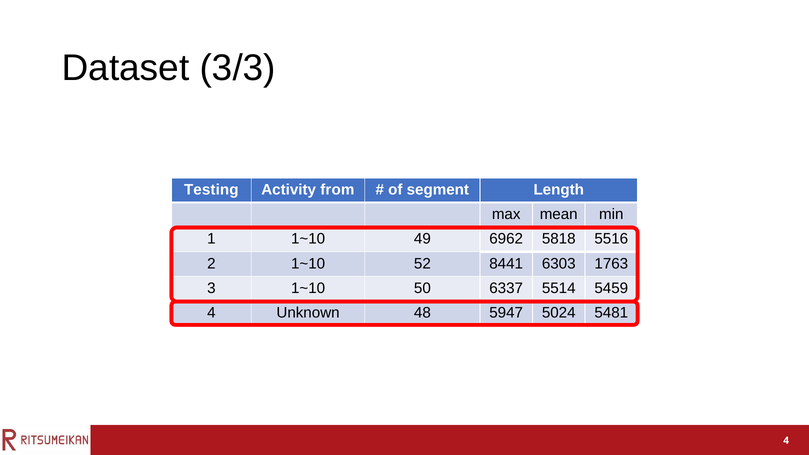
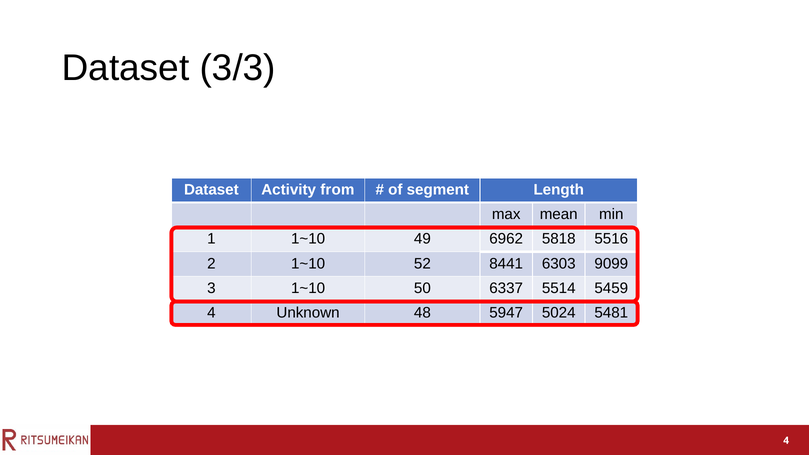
Testing at (211, 190): Testing -> Dataset
1763: 1763 -> 9099
